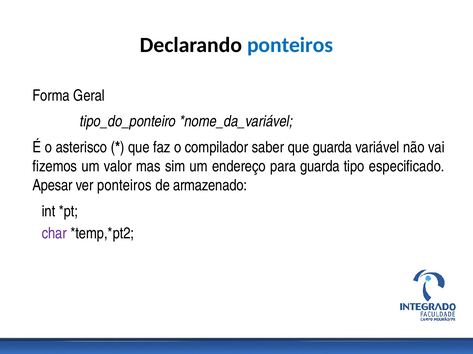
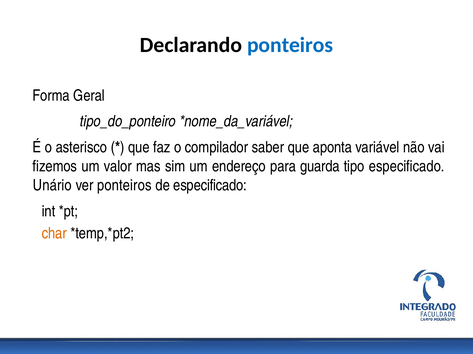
que guarda: guarda -> aponta
Apesar: Apesar -> Unário
de armazenado: armazenado -> especificado
char colour: purple -> orange
